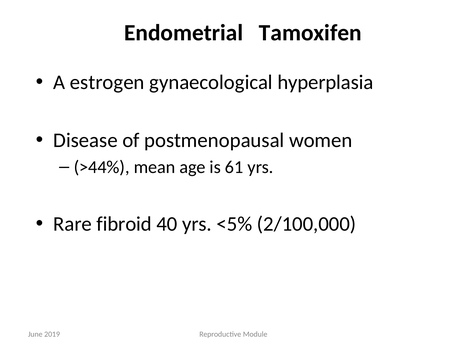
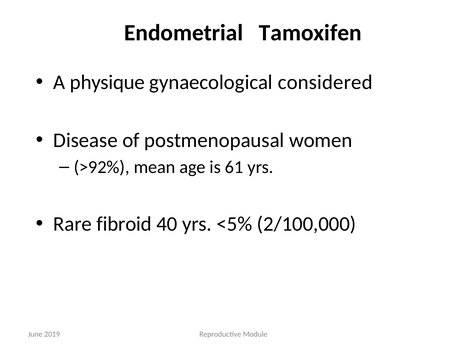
estrogen: estrogen -> physique
hyperplasia: hyperplasia -> considered
>44%: >44% -> >92%
